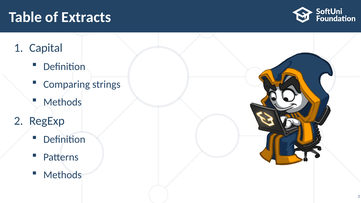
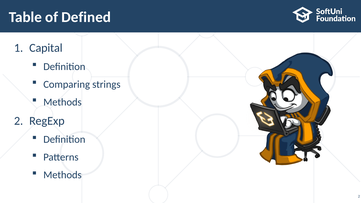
Extracts: Extracts -> Defined
